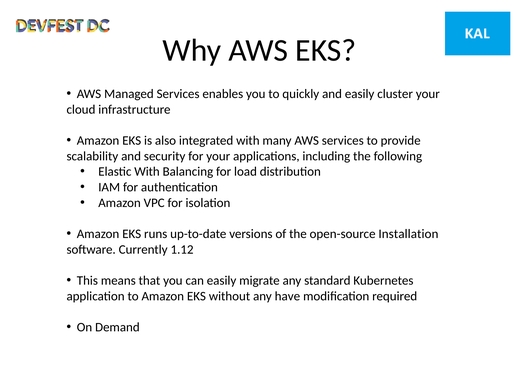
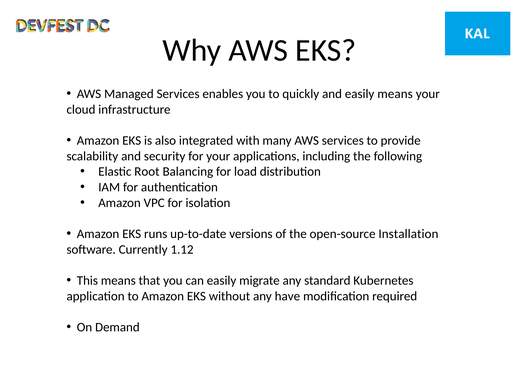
easily cluster: cluster -> means
Elastic With: With -> Root
